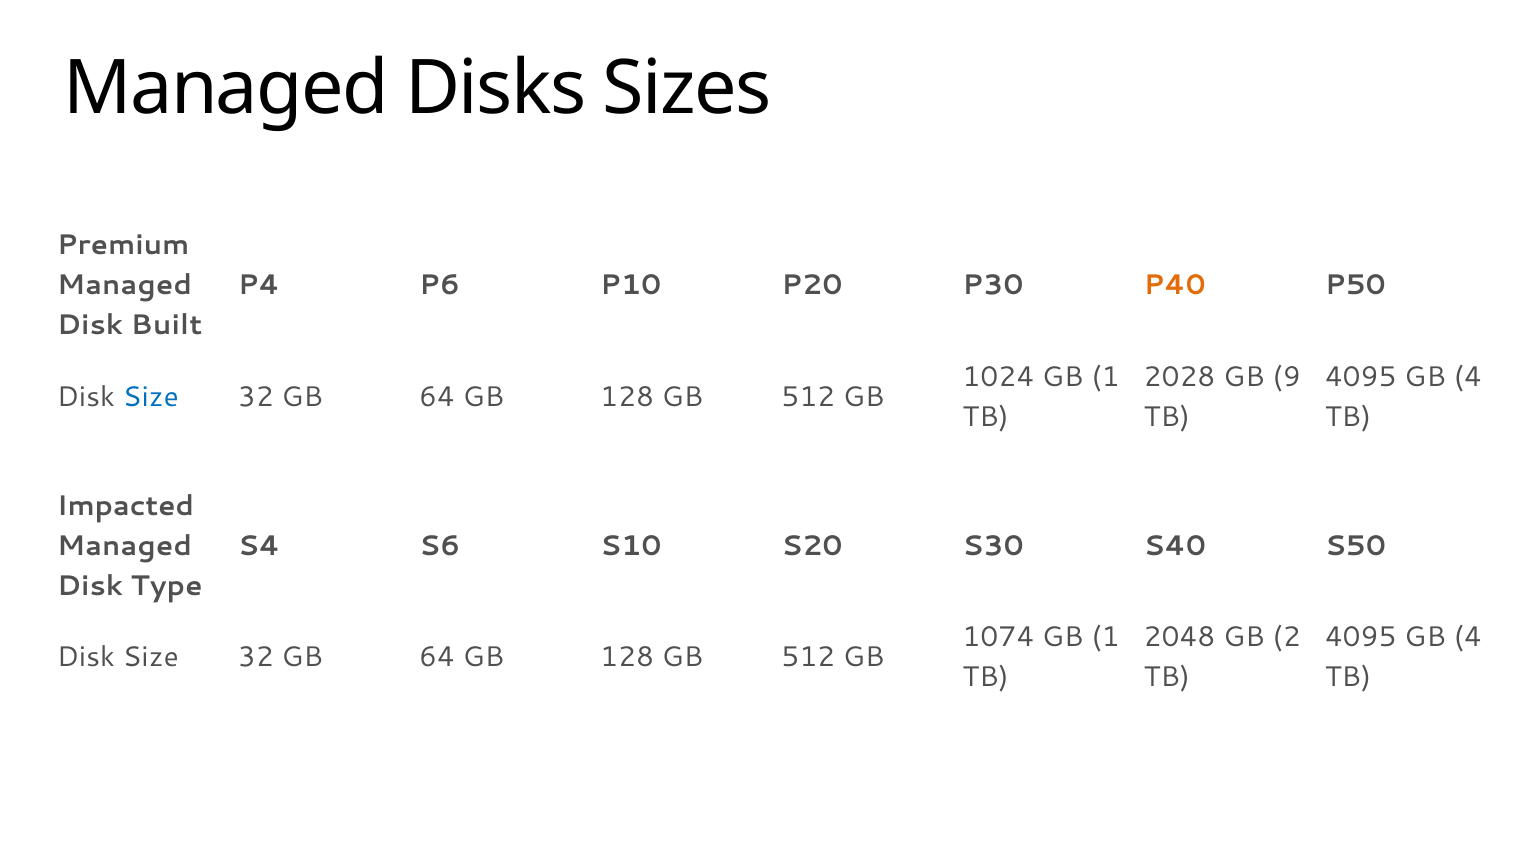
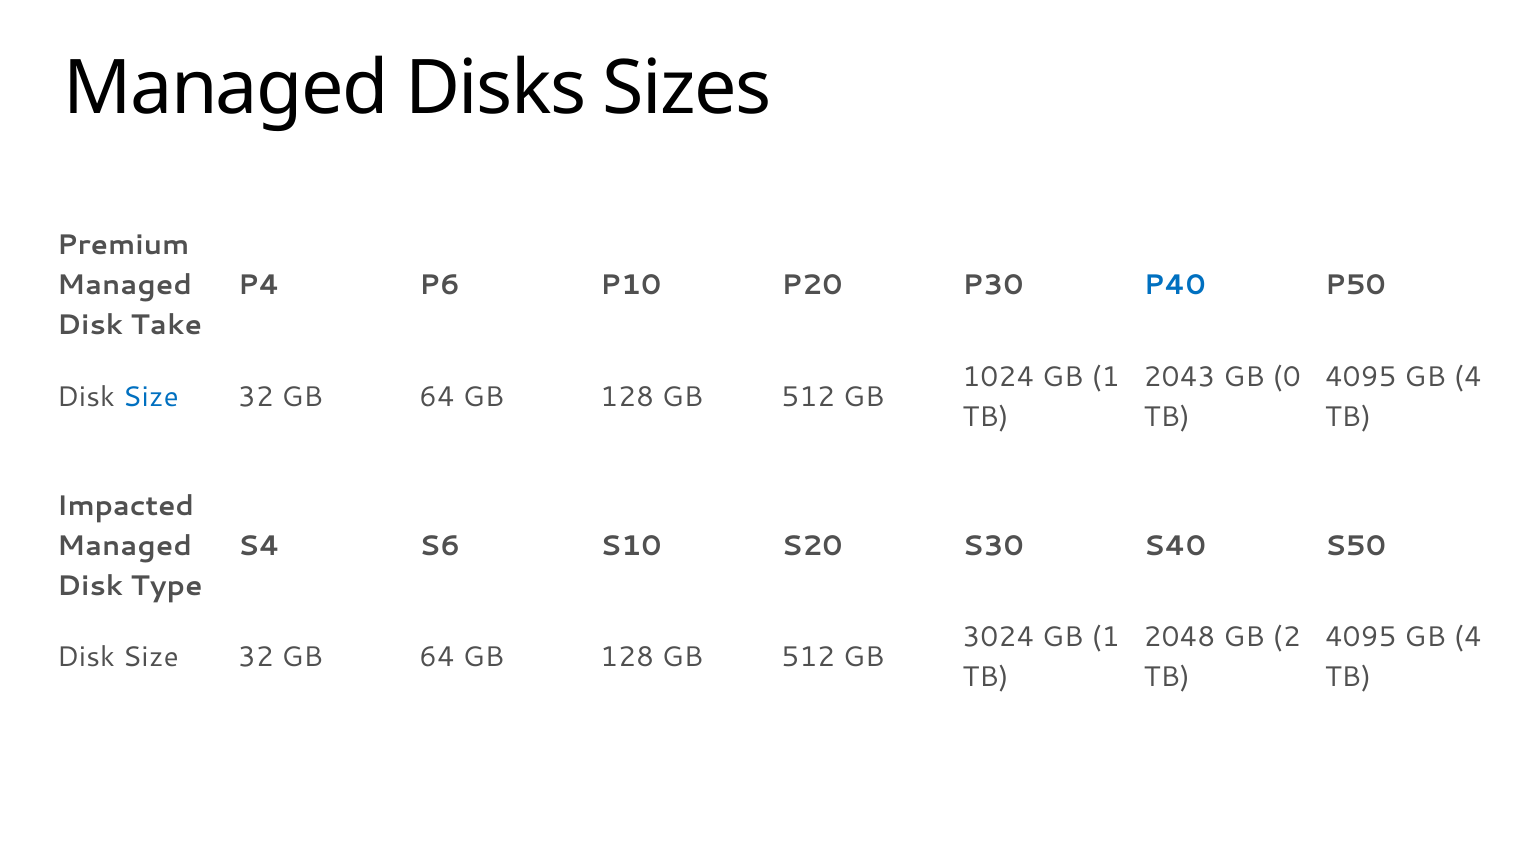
P40 colour: orange -> blue
Built: Built -> Take
2028: 2028 -> 2043
9: 9 -> 0
1074: 1074 -> 3024
